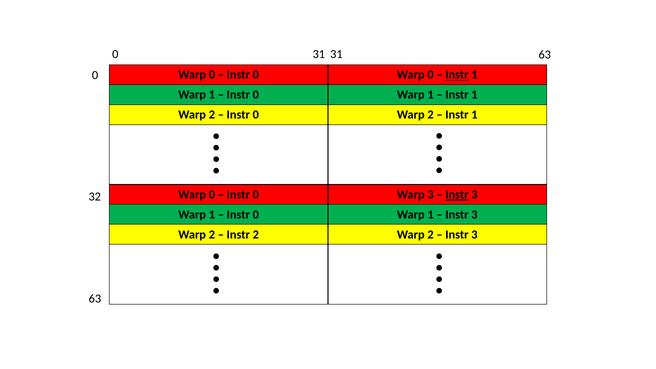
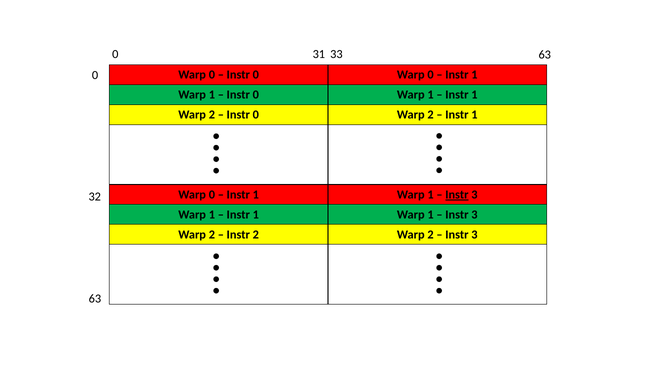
0 31: 31 -> 33
Instr at (457, 75) underline: present -> none
0 at (256, 195): 0 -> 1
3 at (431, 195): 3 -> 1
0 at (256, 215): 0 -> 1
